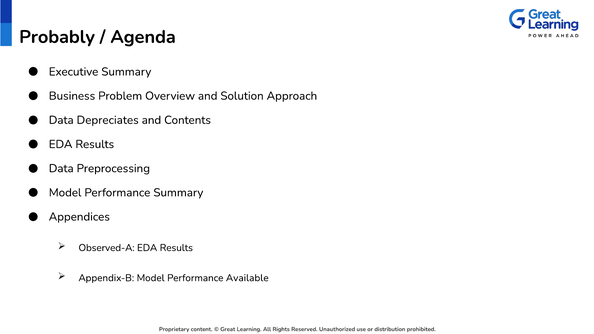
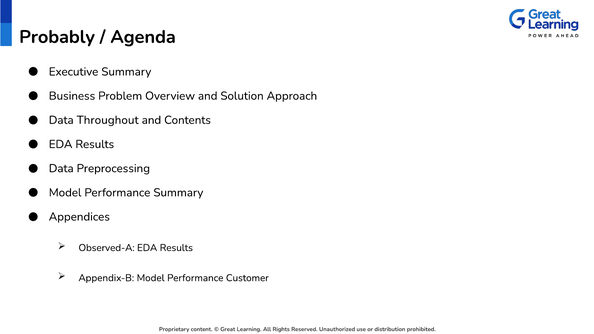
Depreciates: Depreciates -> Throughout
Available: Available -> Customer
